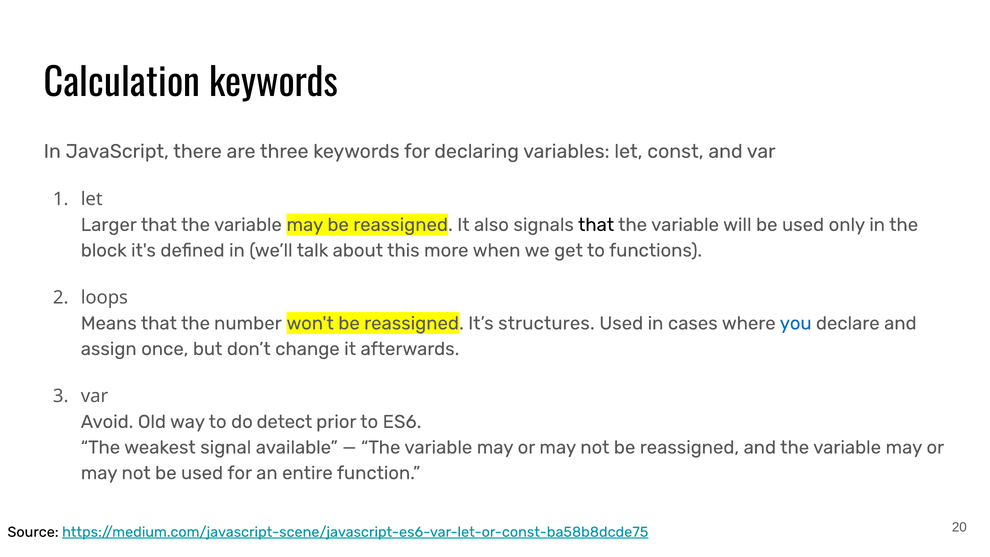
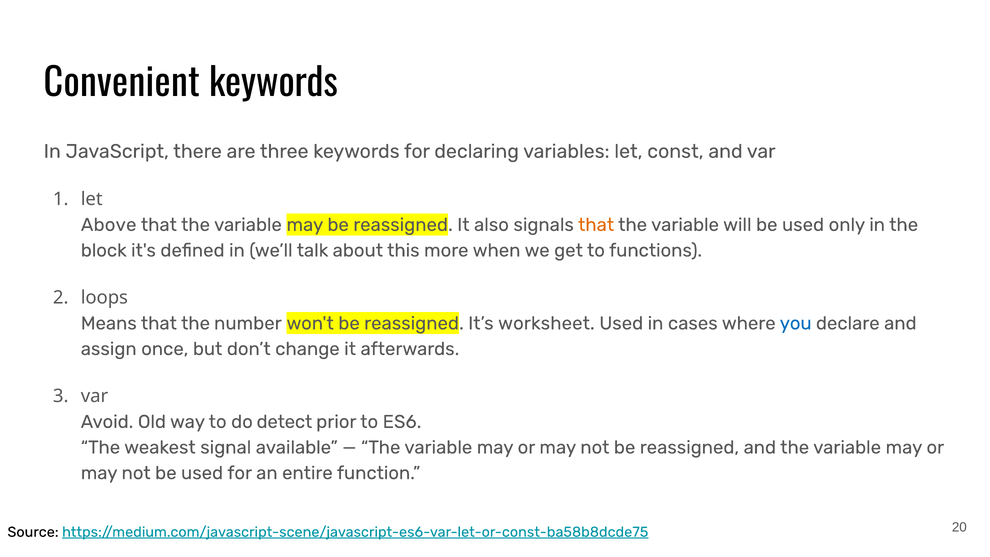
Calculation: Calculation -> Convenient
Larger: Larger -> Above
that at (596, 225) colour: black -> orange
structures: structures -> worksheet
